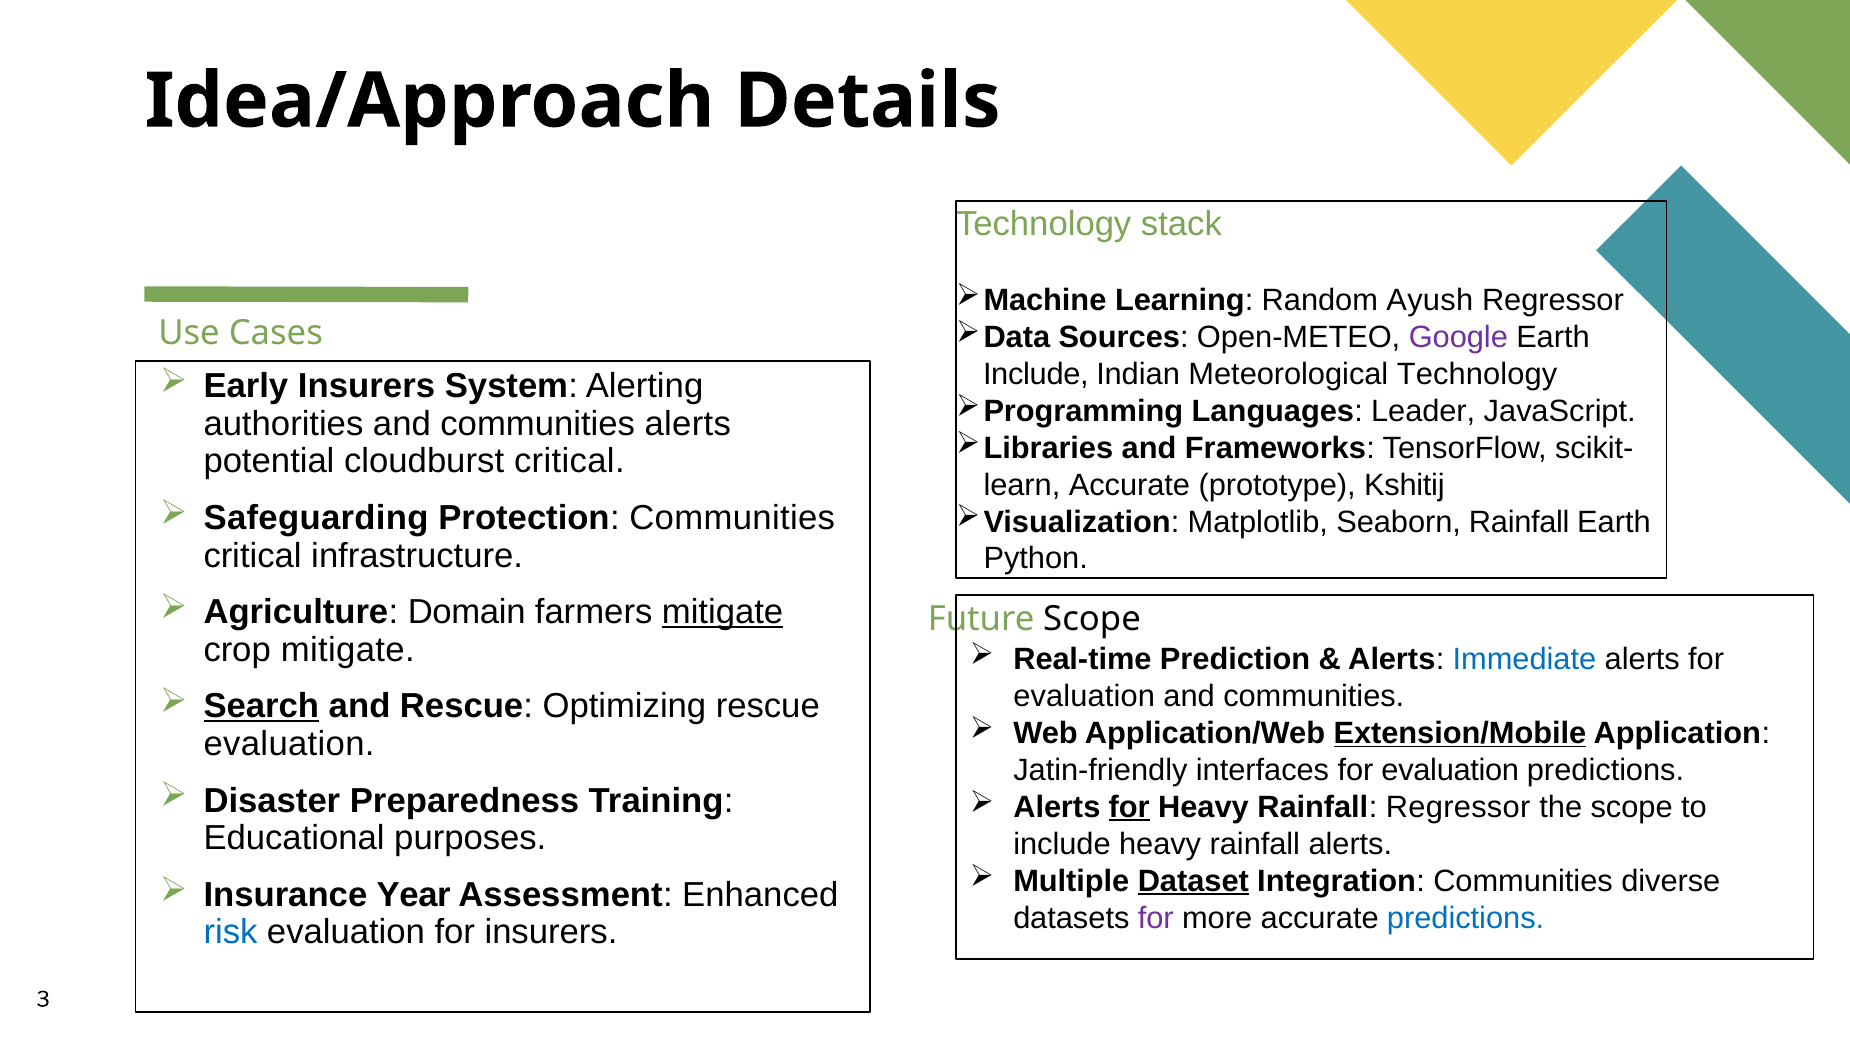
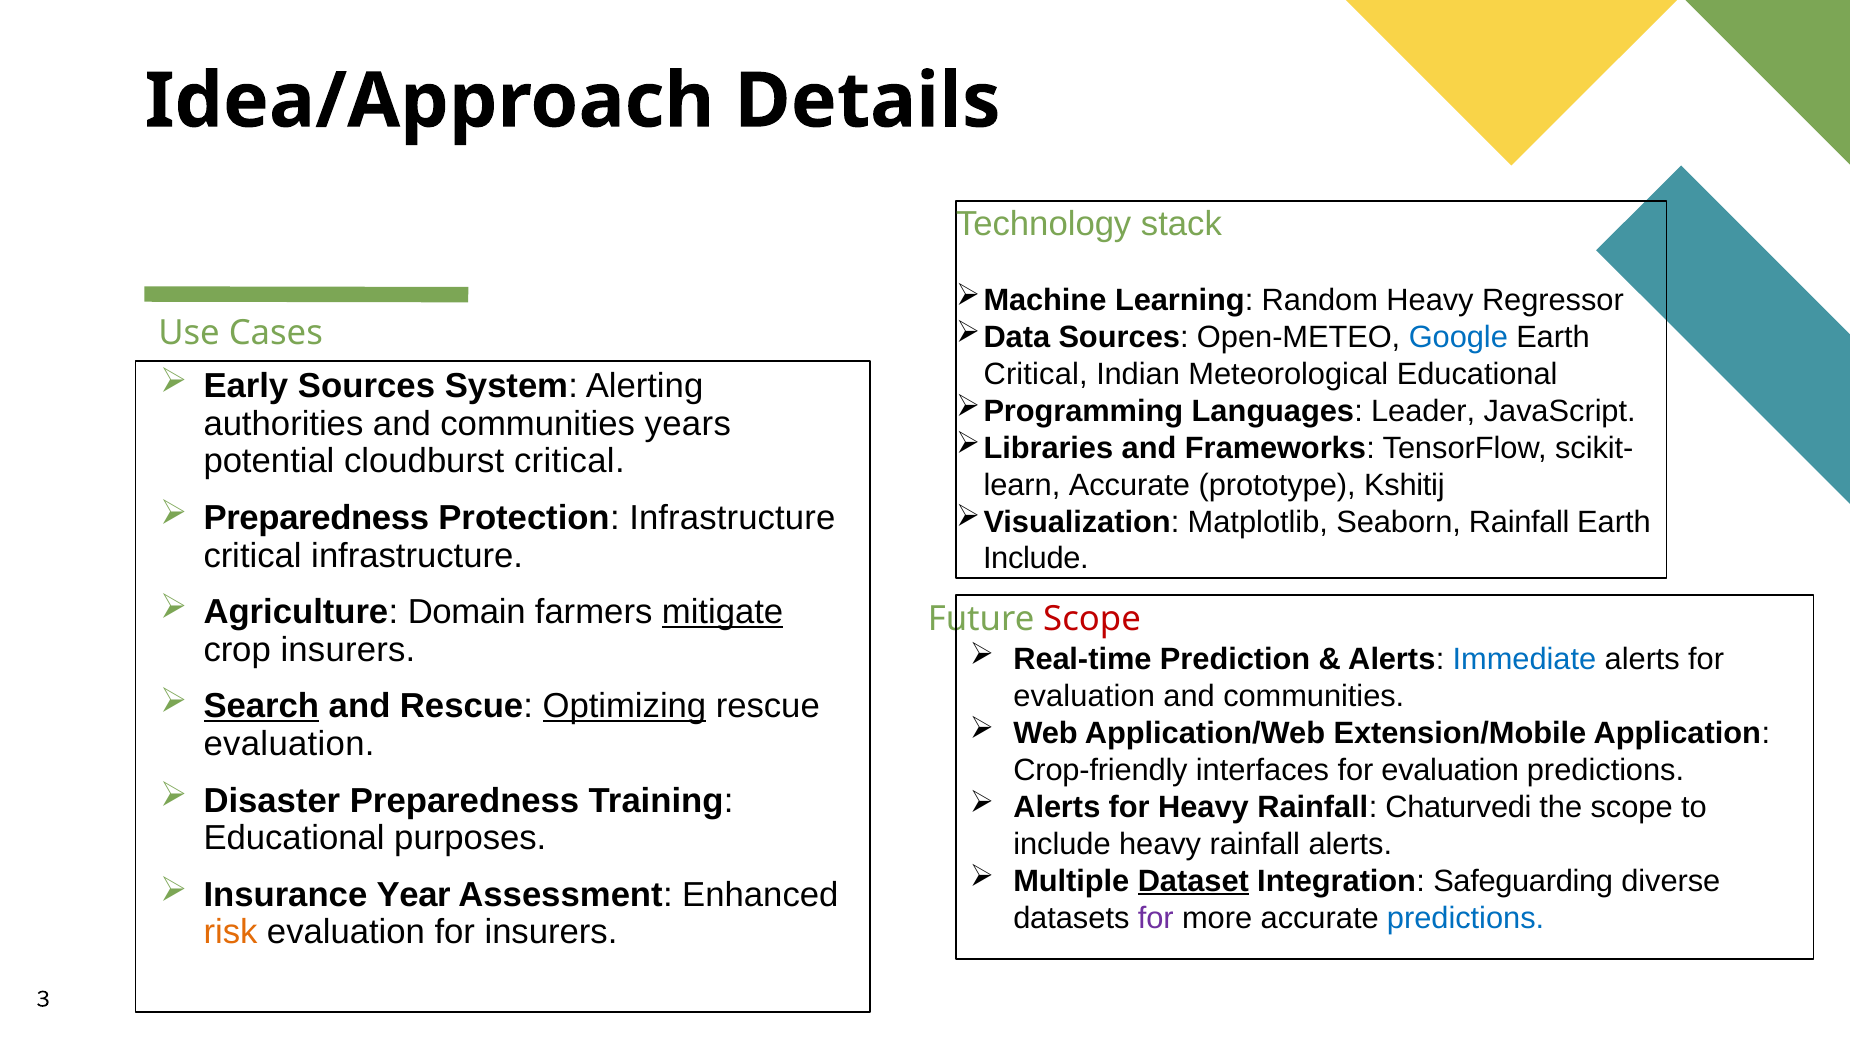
Random Ayush: Ayush -> Heavy
Google colour: purple -> blue
Include at (1036, 374): Include -> Critical
Meteorological Technology: Technology -> Educational
Early Insurers: Insurers -> Sources
communities alerts: alerts -> years
Safeguarding at (316, 518): Safeguarding -> Preparedness
Protection Communities: Communities -> Infrastructure
Python at (1036, 559): Python -> Include
Scope at (1092, 620) colour: black -> red
crop mitigate: mitigate -> insurers
Optimizing underline: none -> present
Extension/Mobile underline: present -> none
Jatin-friendly: Jatin-friendly -> Crop-friendly
for at (1129, 808) underline: present -> none
Rainfall Regressor: Regressor -> Chaturvedi
Integration Communities: Communities -> Safeguarding
risk colour: blue -> orange
